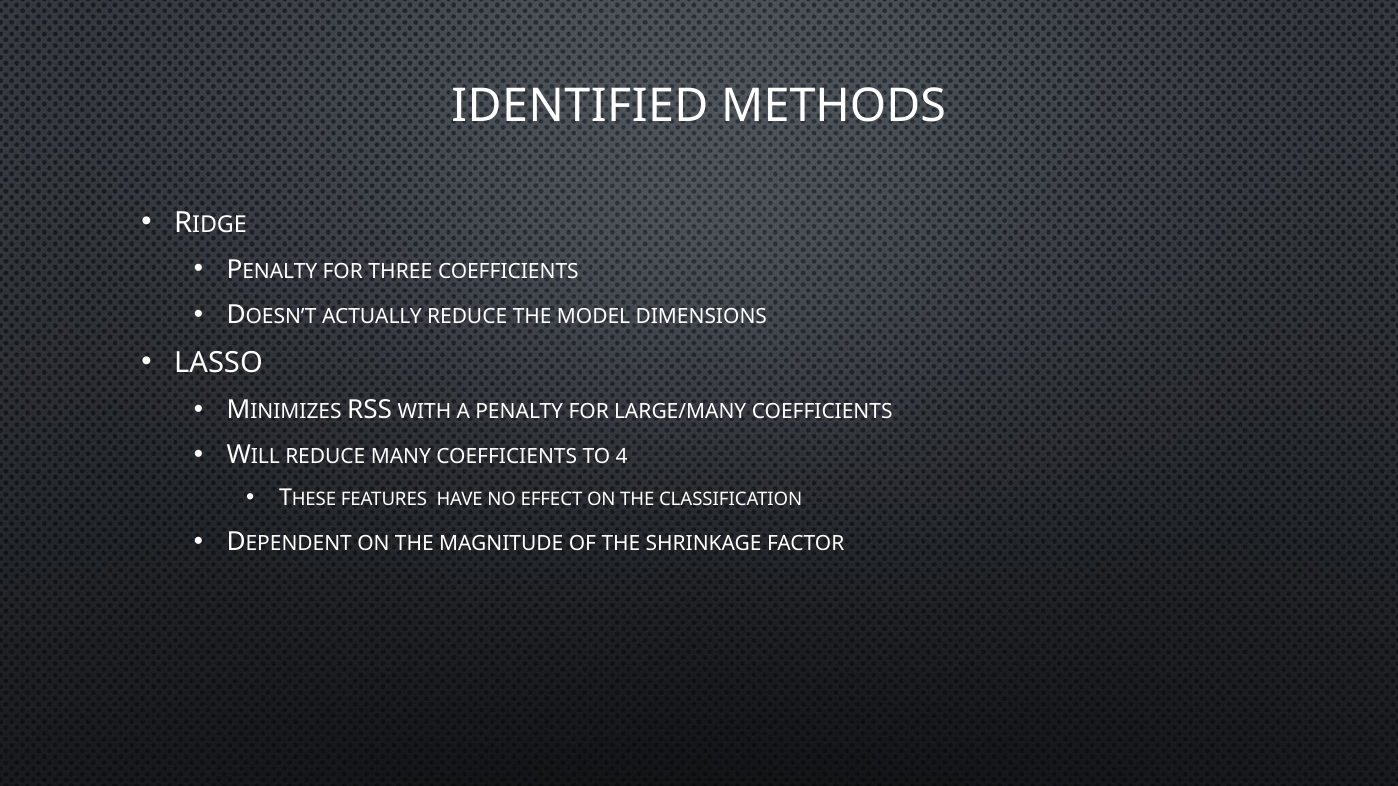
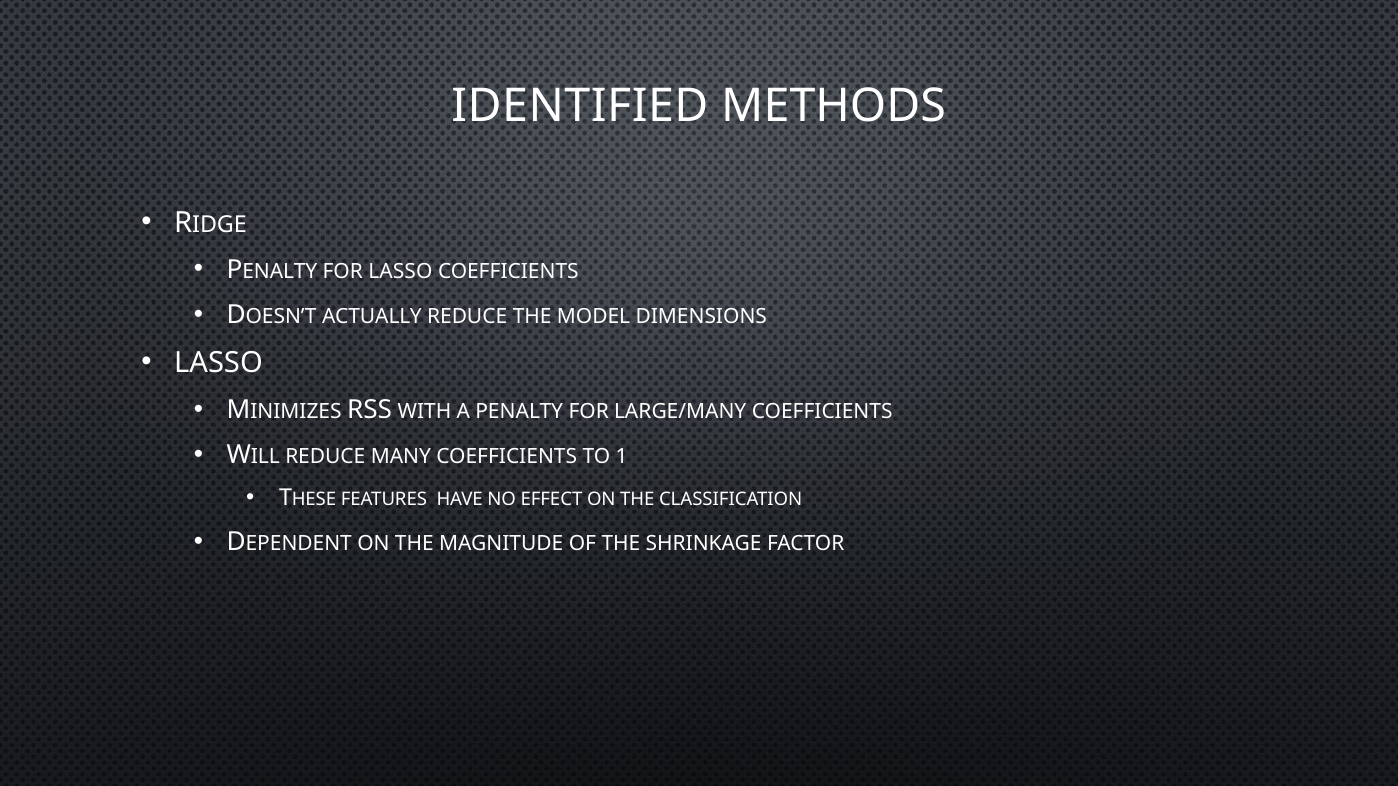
FOR THREE: THREE -> LASSO
4: 4 -> 1
